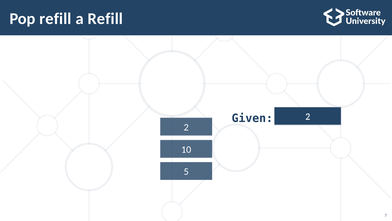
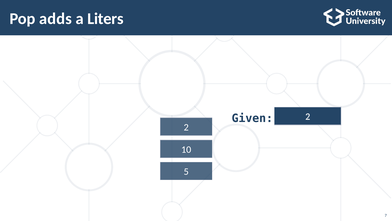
Pop refill: refill -> adds
a Refill: Refill -> Liters
